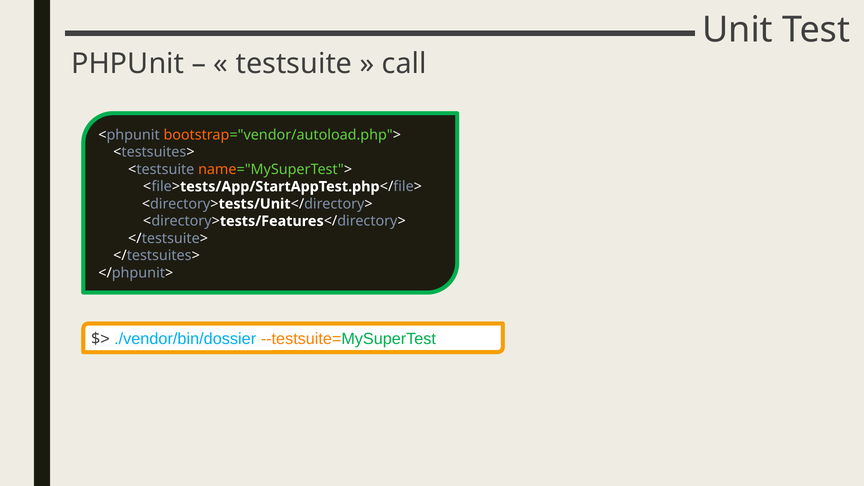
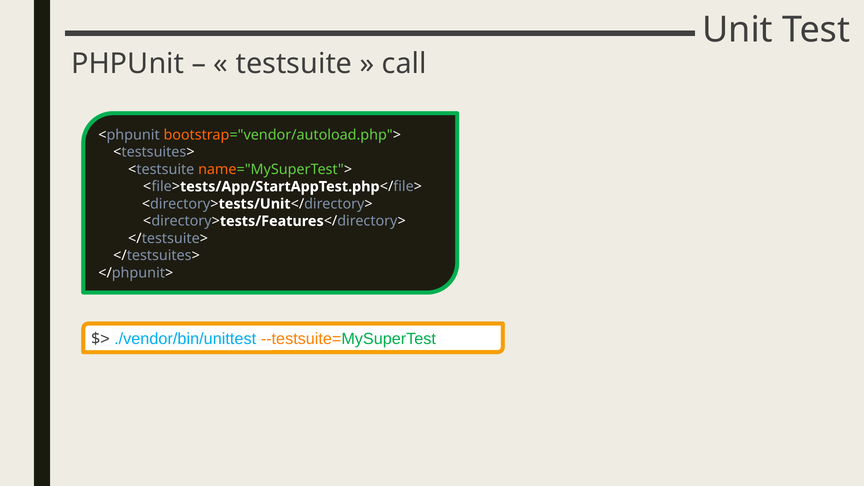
./vendor/bin/dossier: ./vendor/bin/dossier -> ./vendor/bin/unittest
